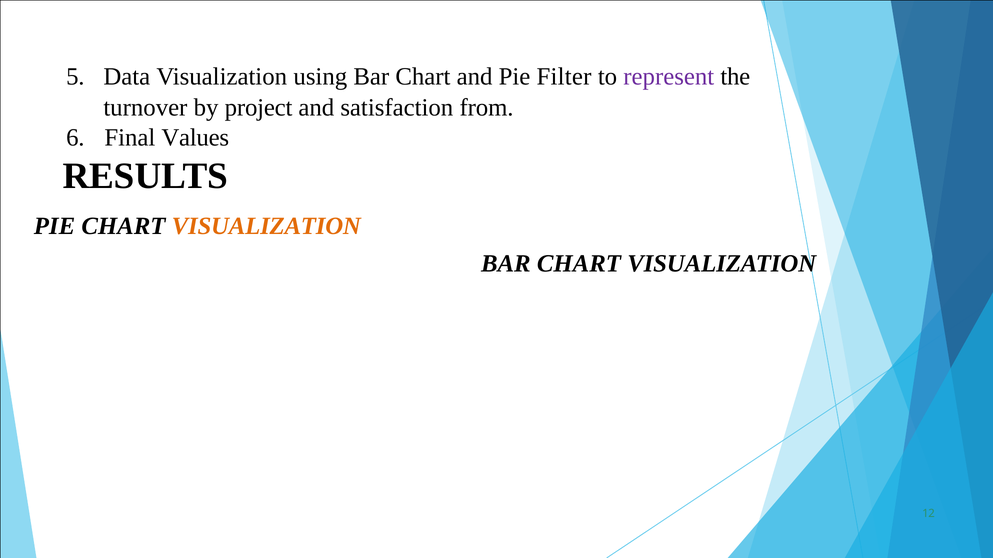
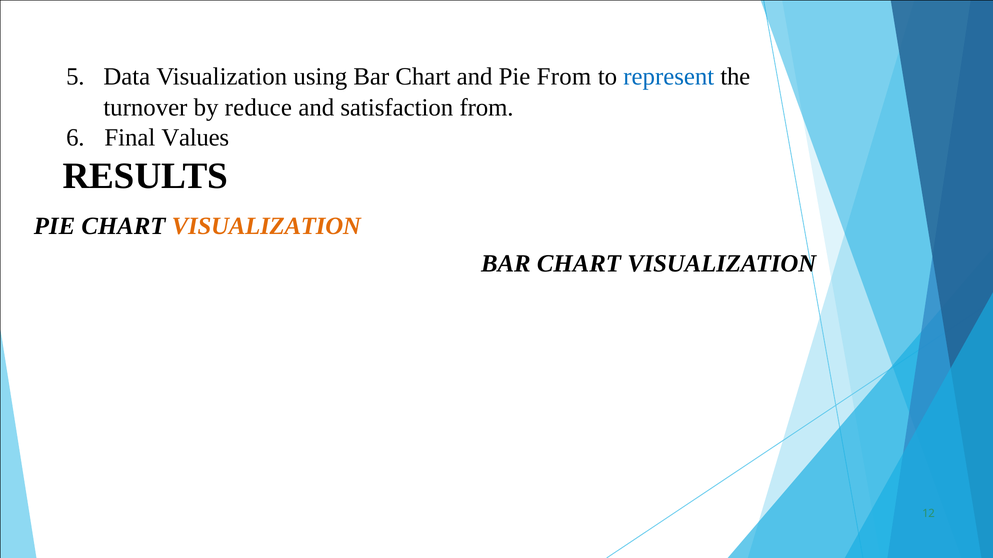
Pie Filter: Filter -> From
represent colour: purple -> blue
project: project -> reduce
